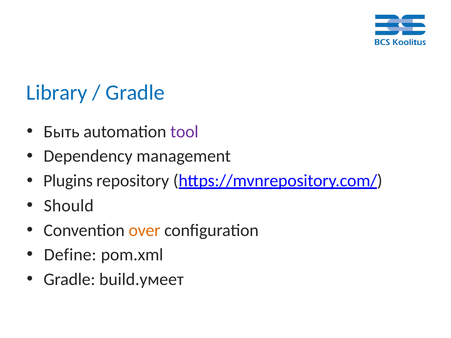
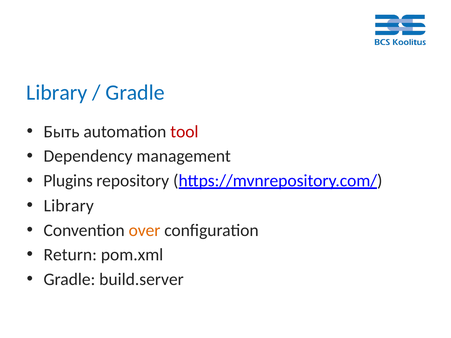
tool colour: purple -> red
Should at (69, 206): Should -> Library
Define: Define -> Return
build.умеет: build.умеет -> build.server
